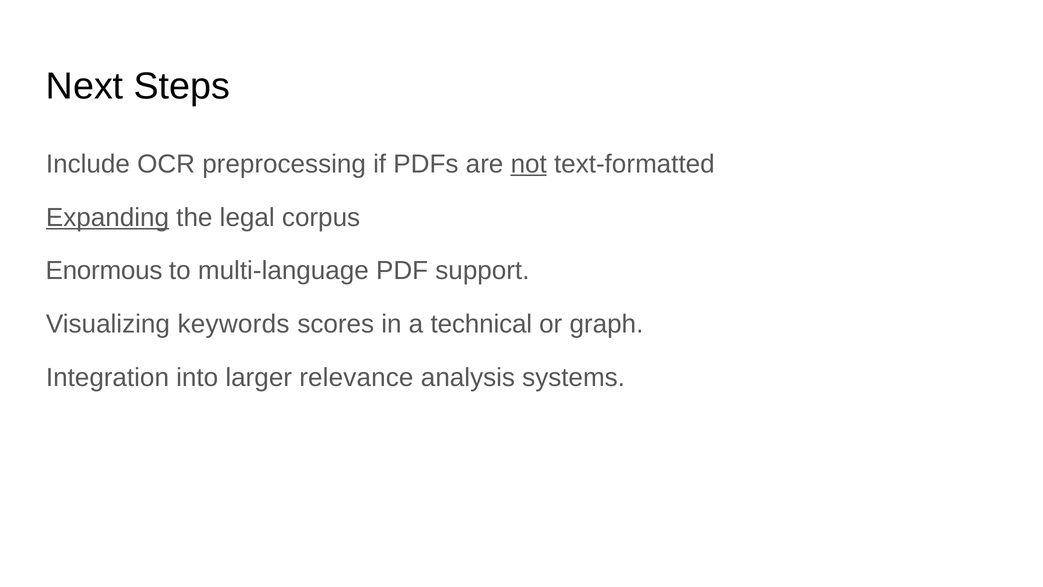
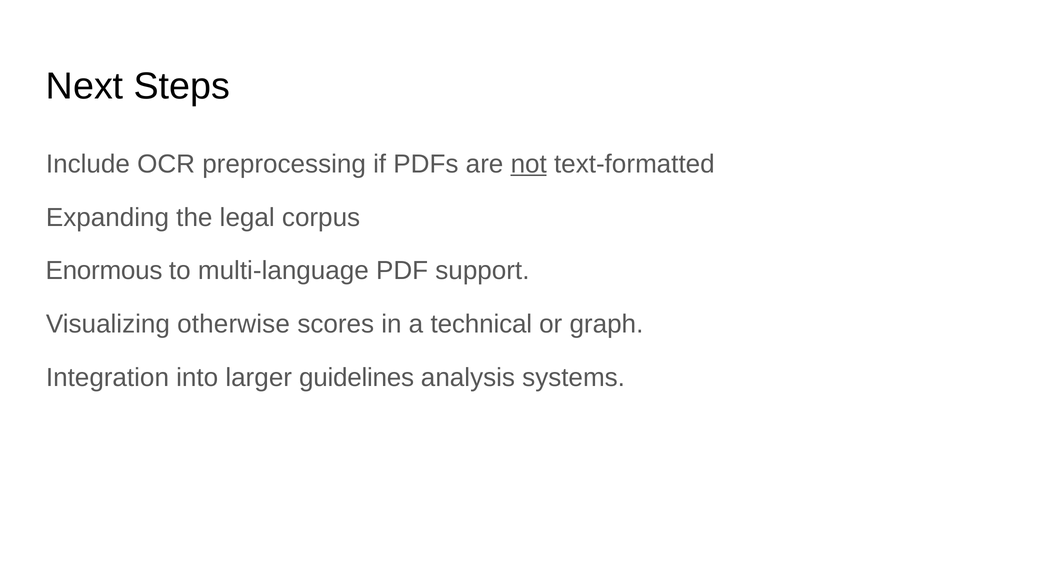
Expanding underline: present -> none
keywords: keywords -> otherwise
relevance: relevance -> guidelines
